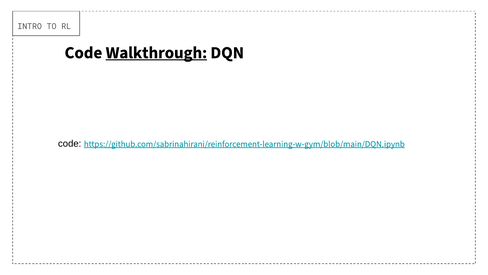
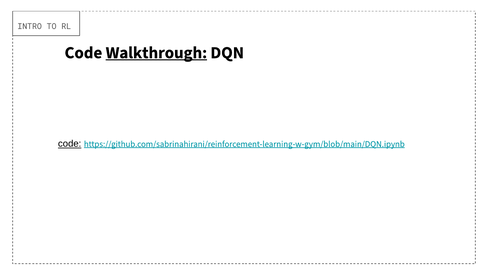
code at (70, 144) underline: none -> present
